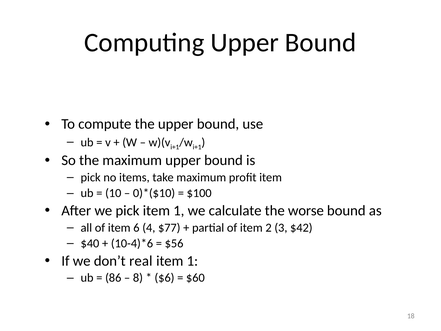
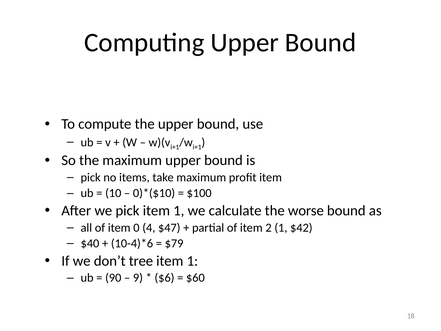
6: 6 -> 0
$77: $77 -> $47
2 3: 3 -> 1
$56: $56 -> $79
real: real -> tree
86: 86 -> 90
8: 8 -> 9
